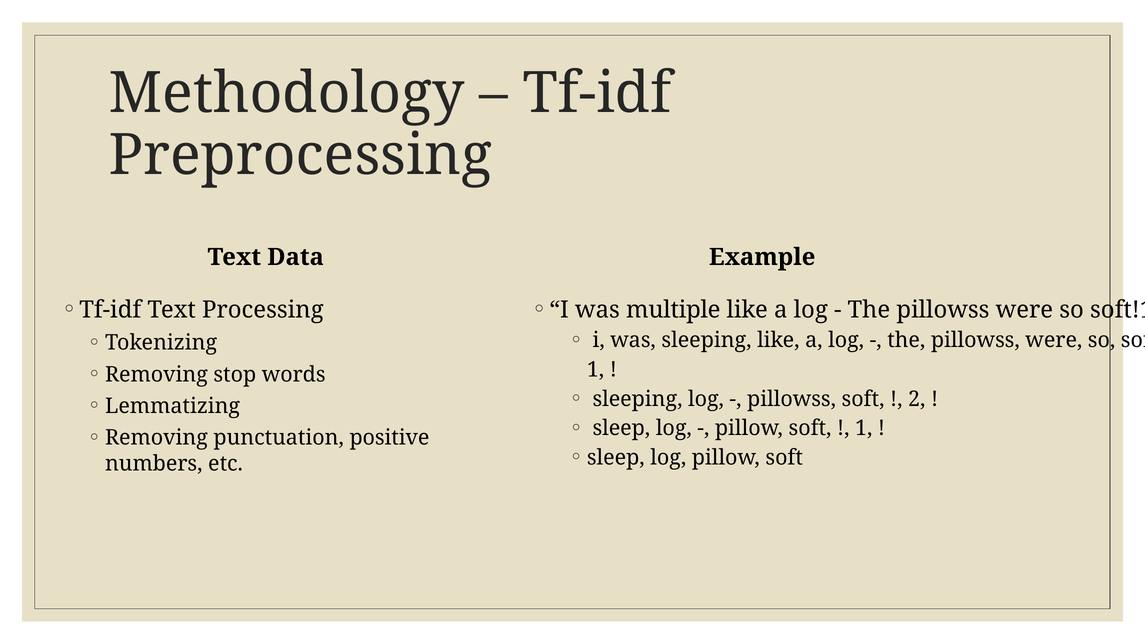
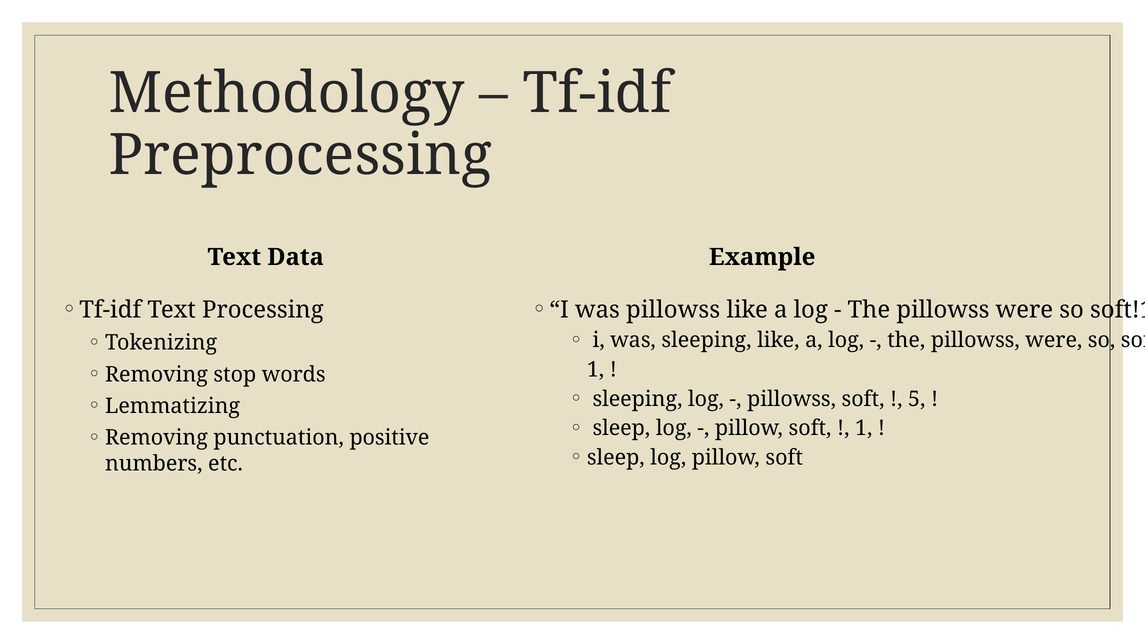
was multiple: multiple -> pillowss
2: 2 -> 5
